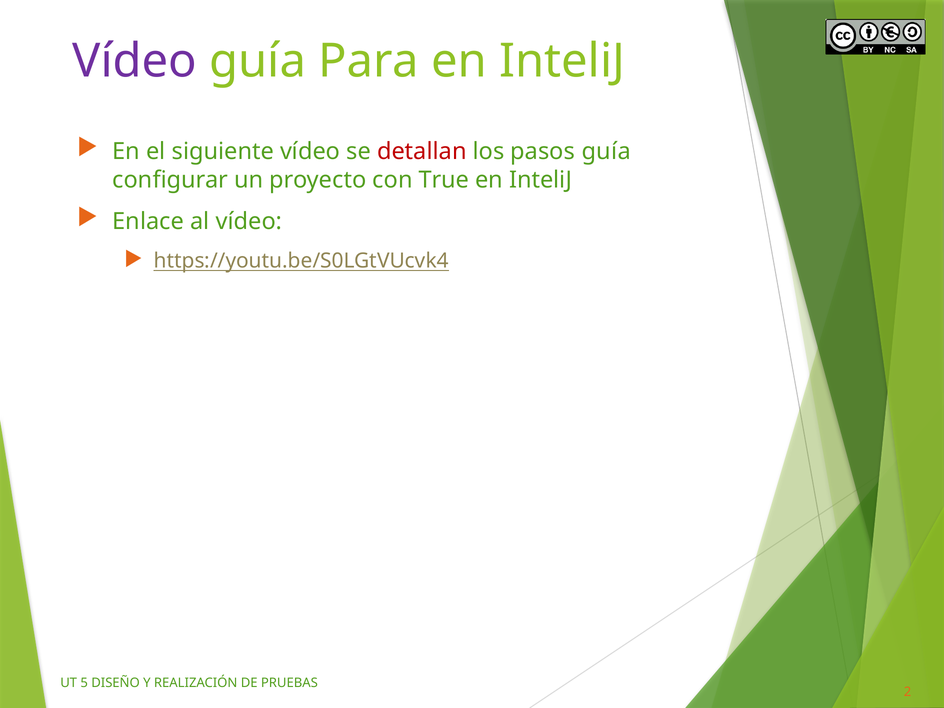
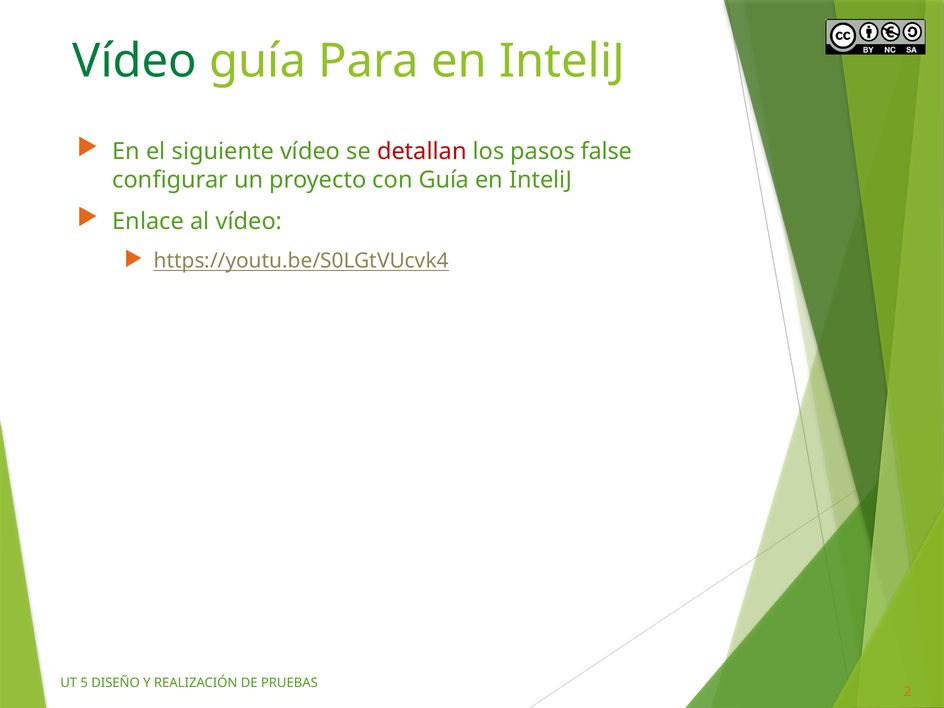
Vídeo at (135, 61) colour: purple -> green
pasos guía: guía -> false
con True: True -> Guía
